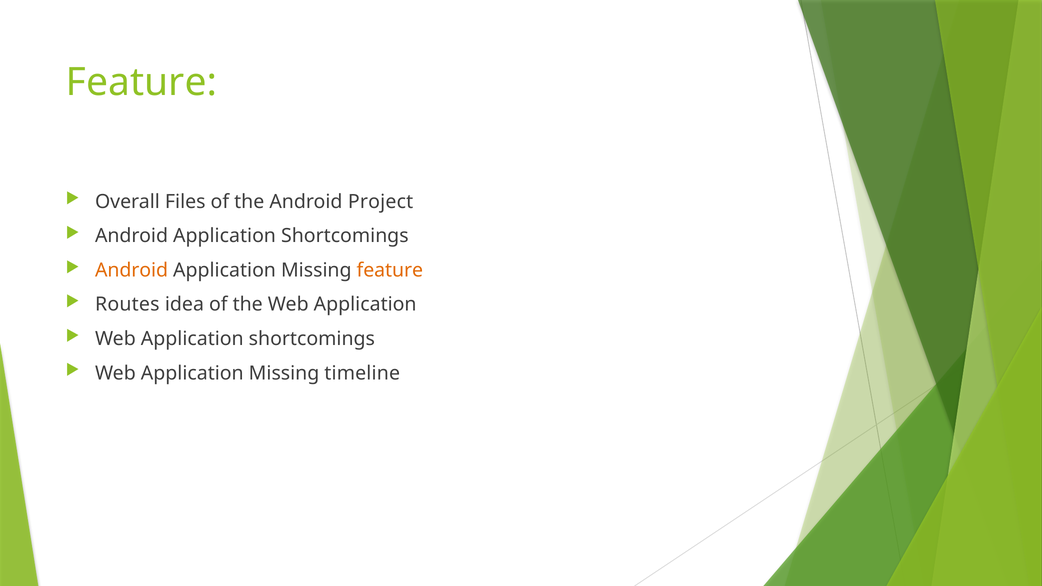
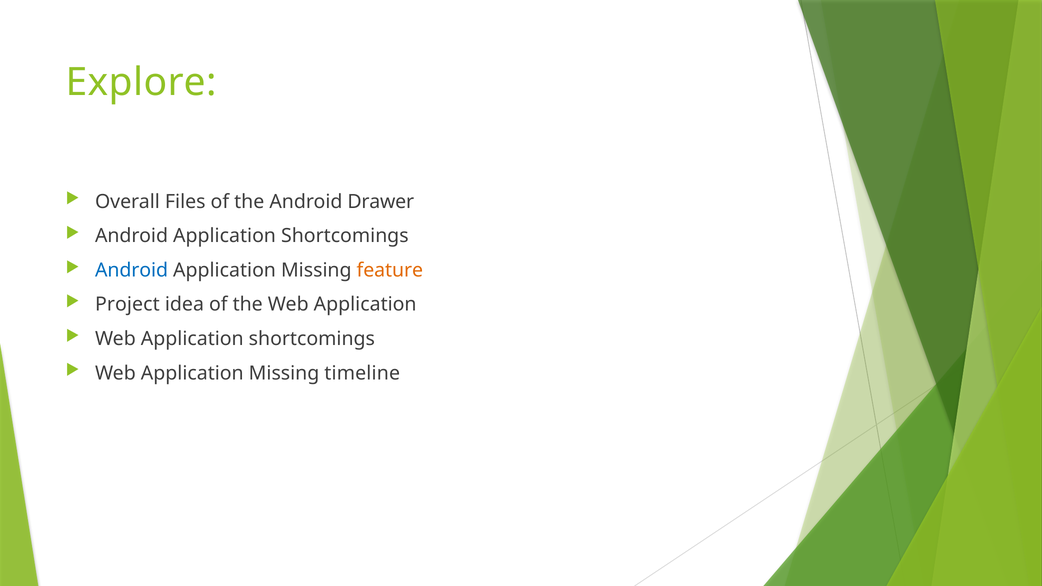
Feature at (141, 82): Feature -> Explore
Project: Project -> Drawer
Android at (132, 270) colour: orange -> blue
Routes: Routes -> Project
